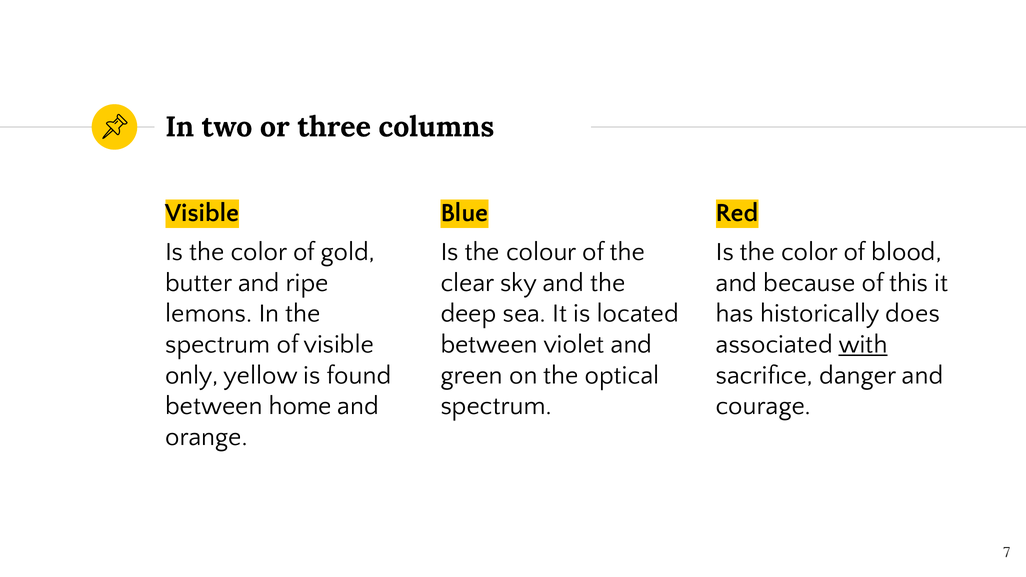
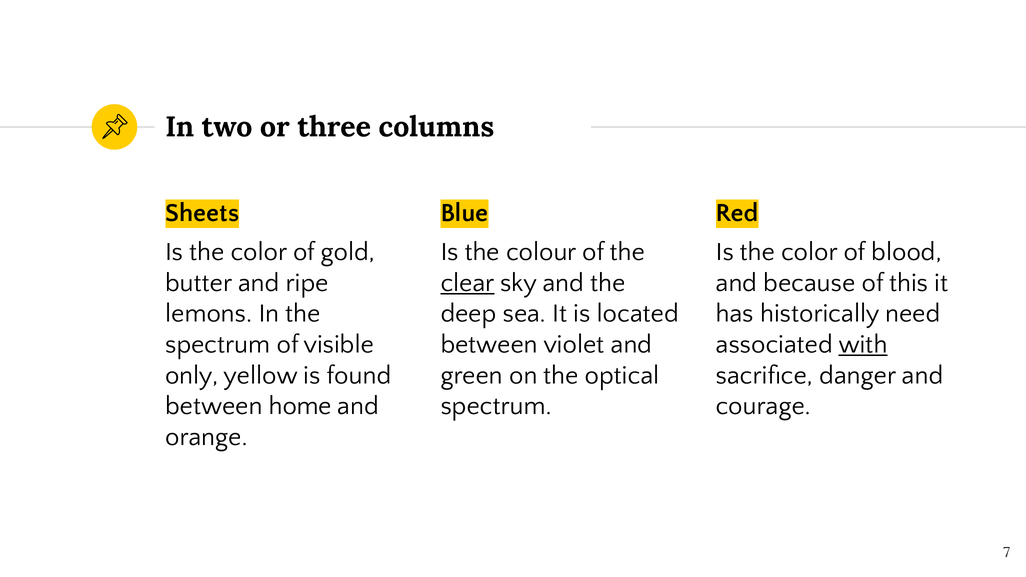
Visible at (202, 213): Visible -> Sheets
clear underline: none -> present
does: does -> need
